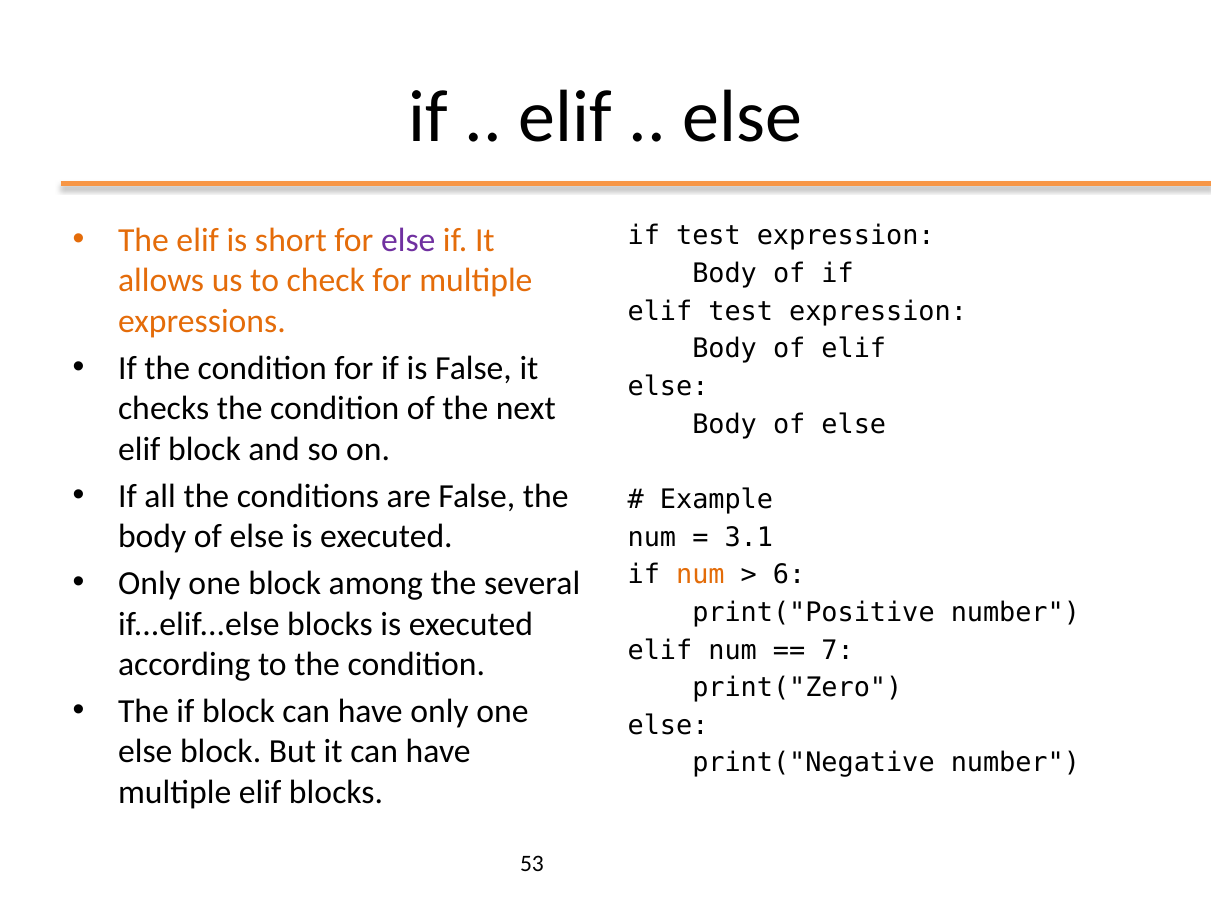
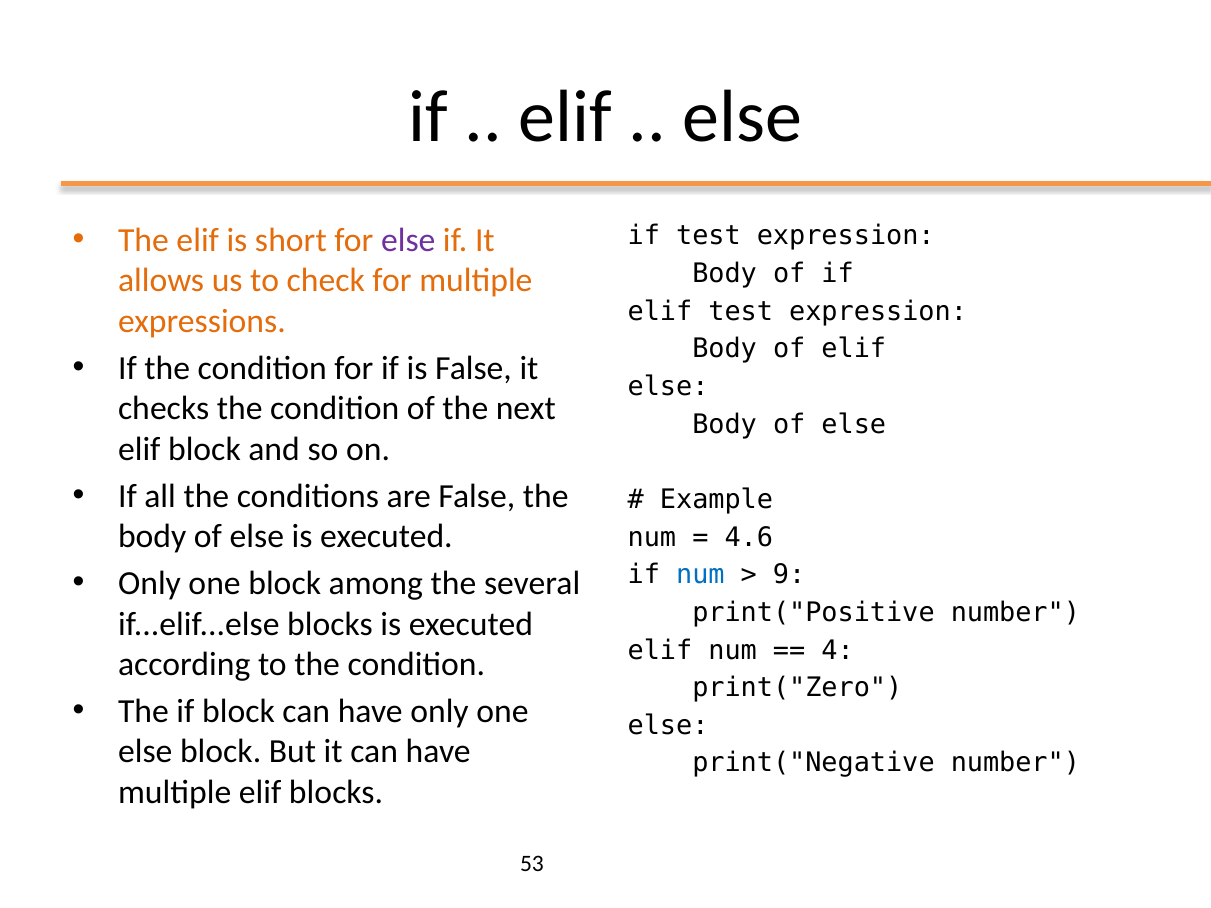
3.1: 3.1 -> 4.6
num at (700, 575) colour: orange -> blue
6: 6 -> 9
7: 7 -> 4
